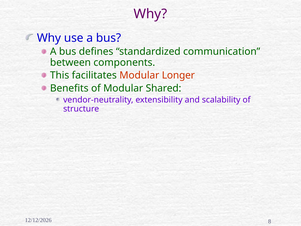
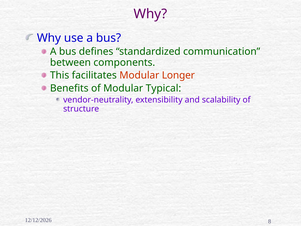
Shared: Shared -> Typical
